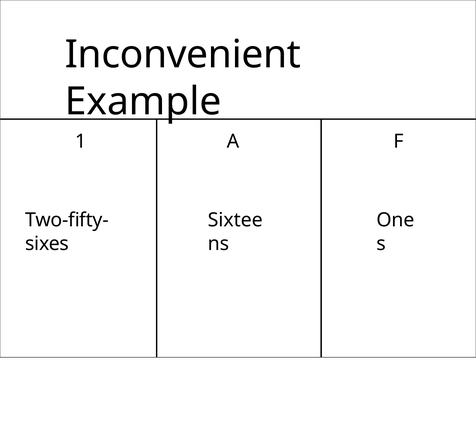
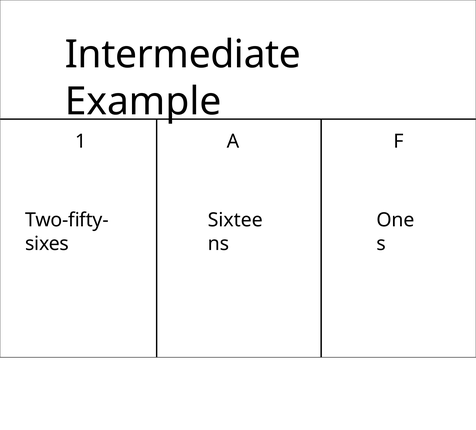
Inconvenient: Inconvenient -> Intermediate
